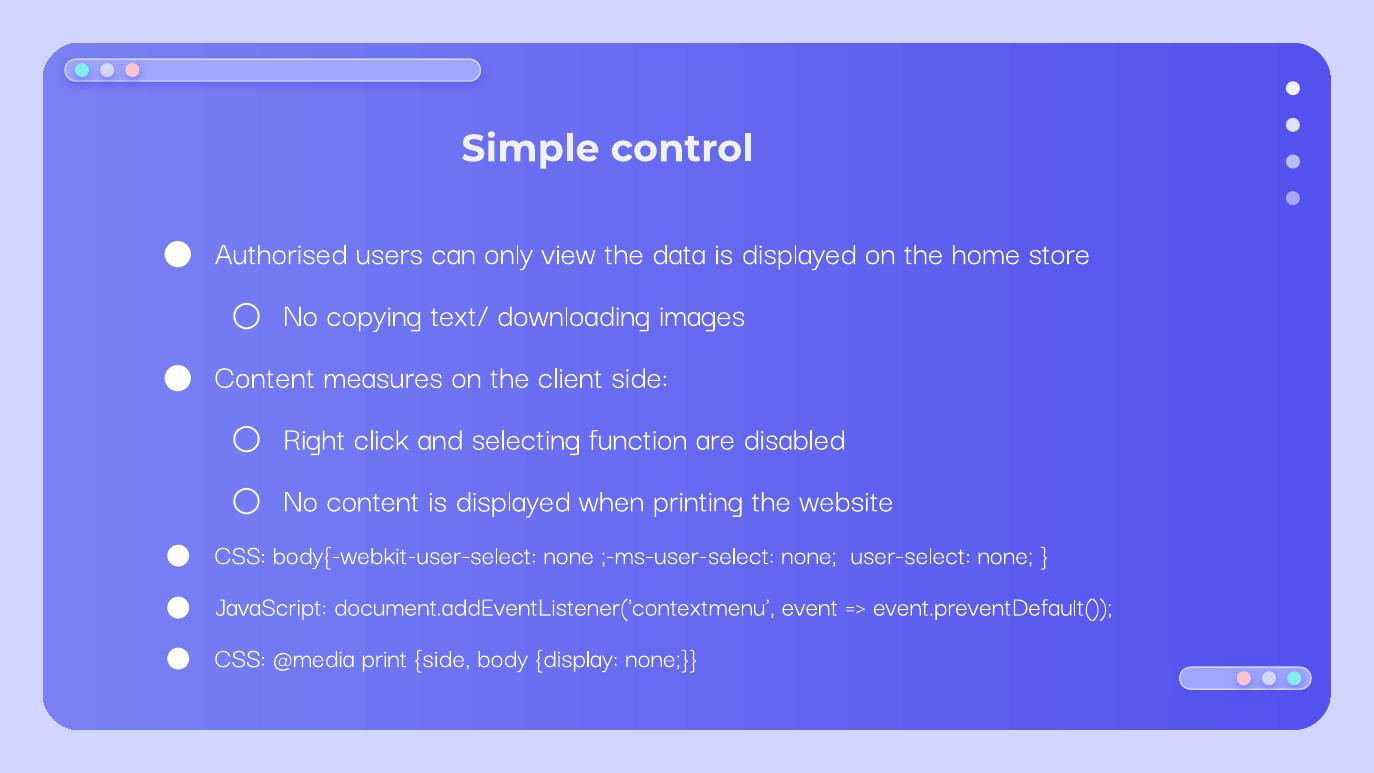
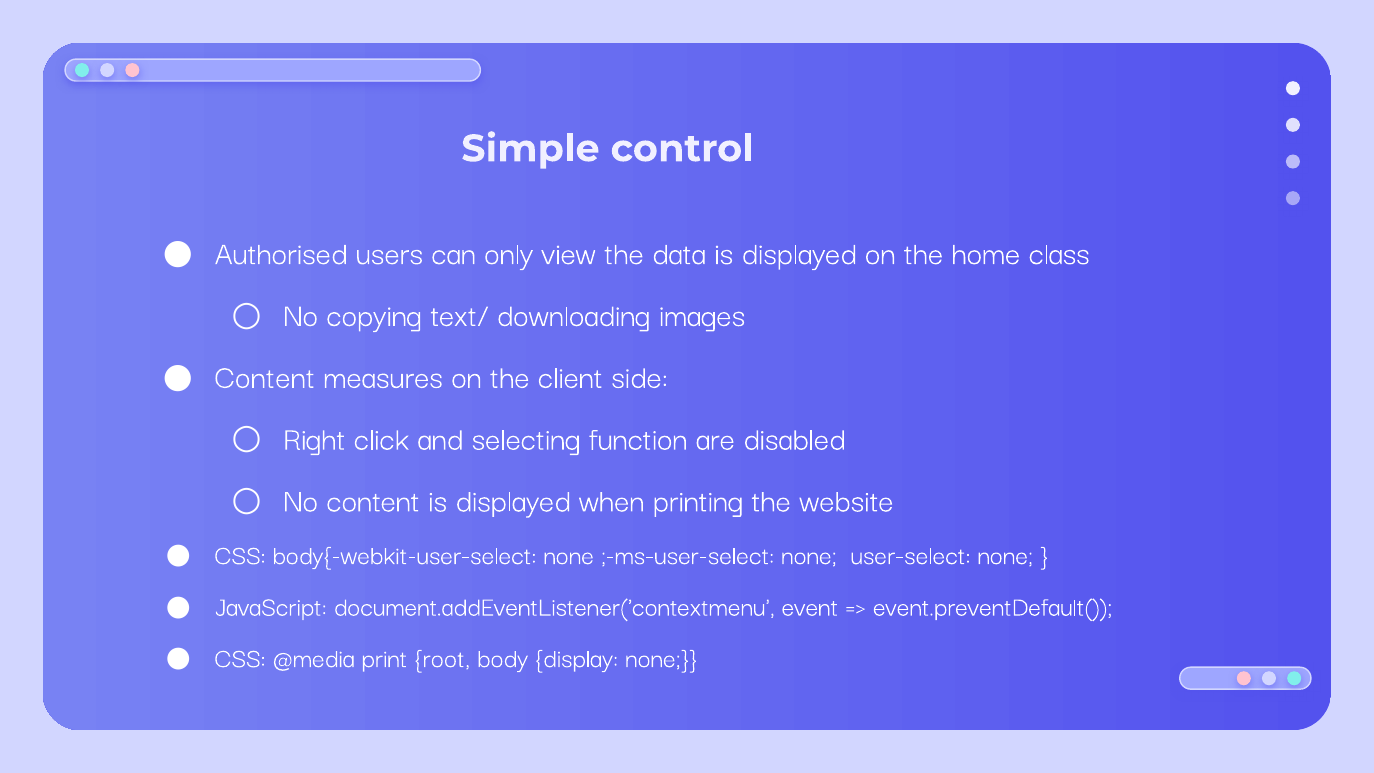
store: store -> class
print side: side -> root
